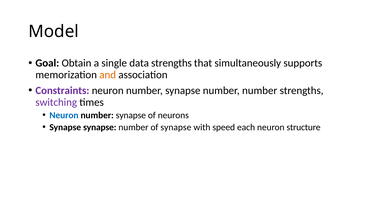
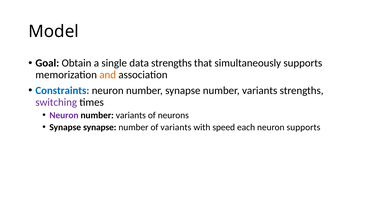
Constraints colour: purple -> blue
synapse number number: number -> variants
Neuron at (64, 115) colour: blue -> purple
synapse at (131, 115): synapse -> variants
of synapse: synapse -> variants
neuron structure: structure -> supports
